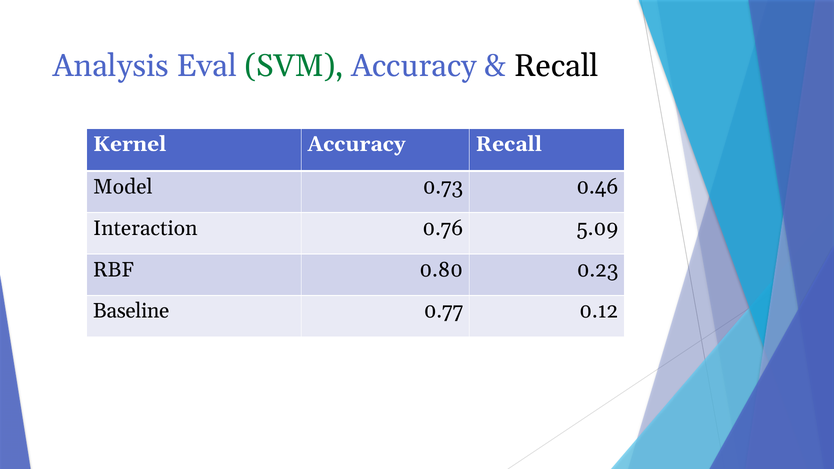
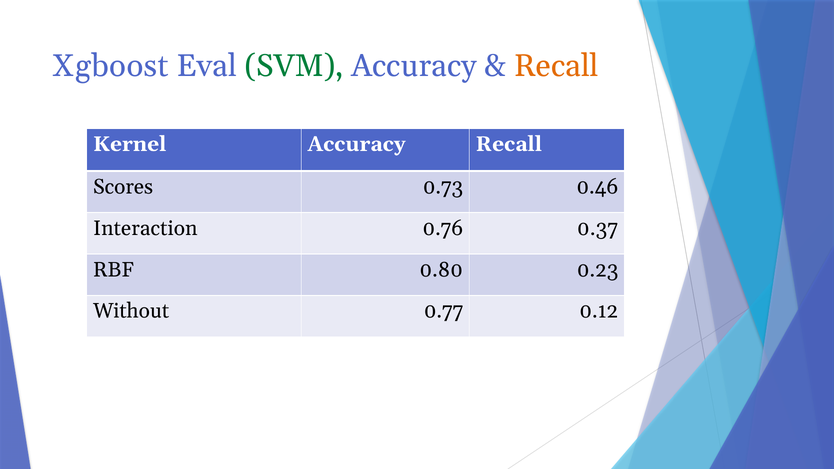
Analysis: Analysis -> Xgboost
Recall at (557, 66) colour: black -> orange
Model: Model -> Scores
5.09: 5.09 -> 0.37
Baseline: Baseline -> Without
